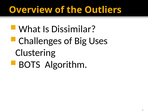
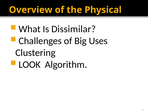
Outliers: Outliers -> Physical
BOTS: BOTS -> LOOK
